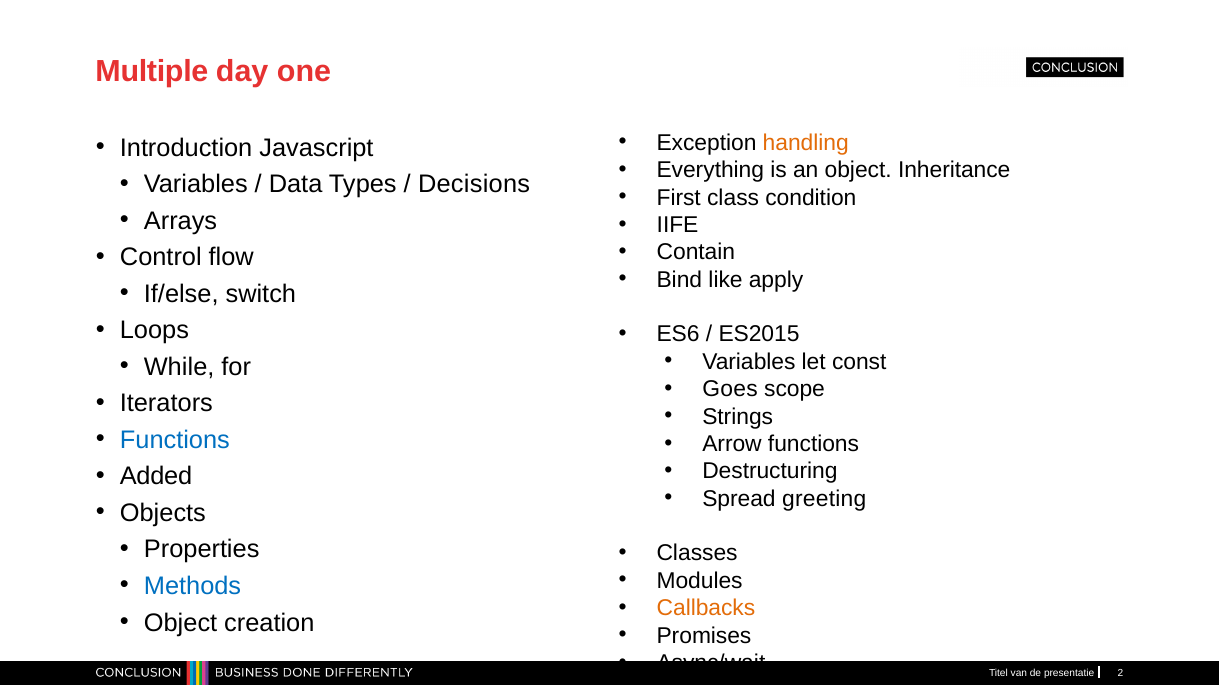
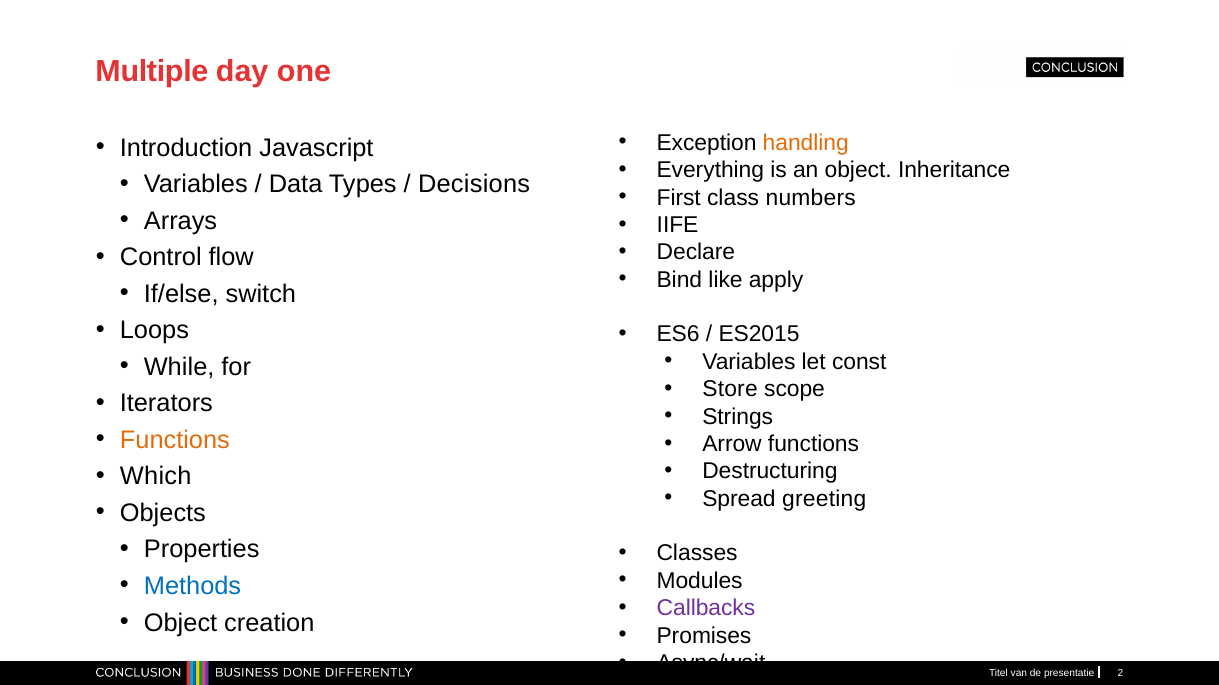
condition: condition -> numbers
Contain: Contain -> Declare
Goes: Goes -> Store
Functions at (175, 440) colour: blue -> orange
Added: Added -> Which
Callbacks colour: orange -> purple
